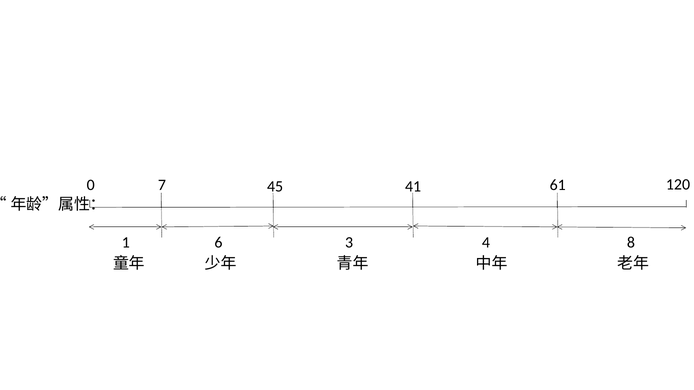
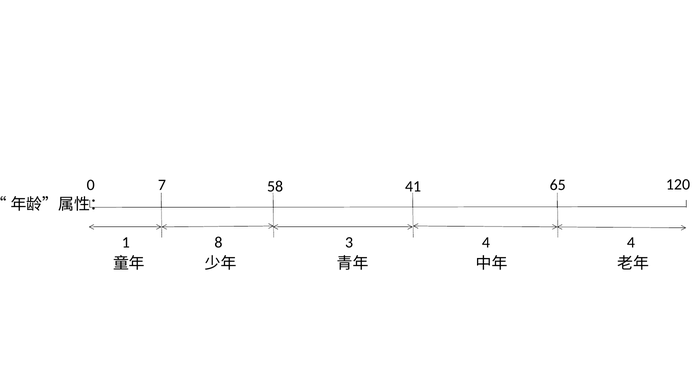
45: 45 -> 58
61: 61 -> 65
6: 6 -> 8
4 8: 8 -> 4
